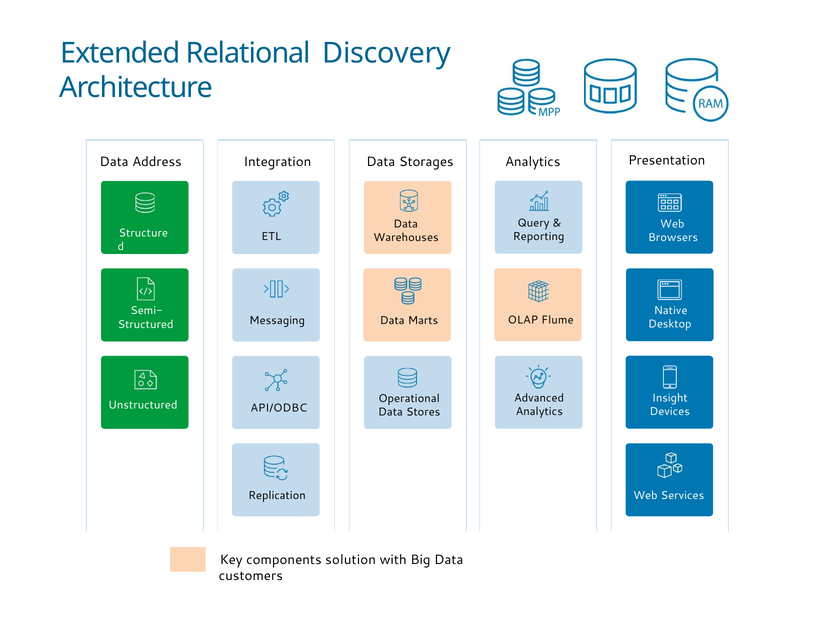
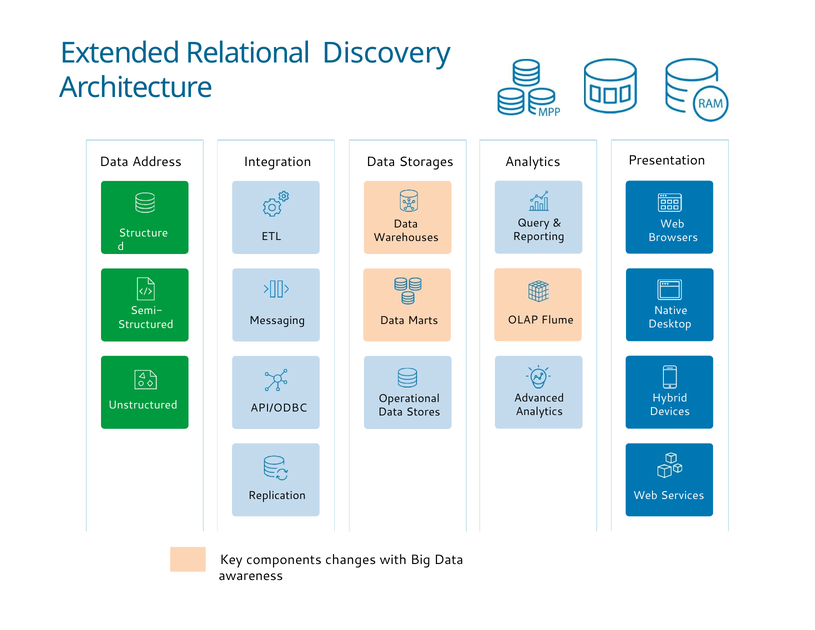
Insight: Insight -> Hybrid
solution: solution -> changes
customers: customers -> awareness
